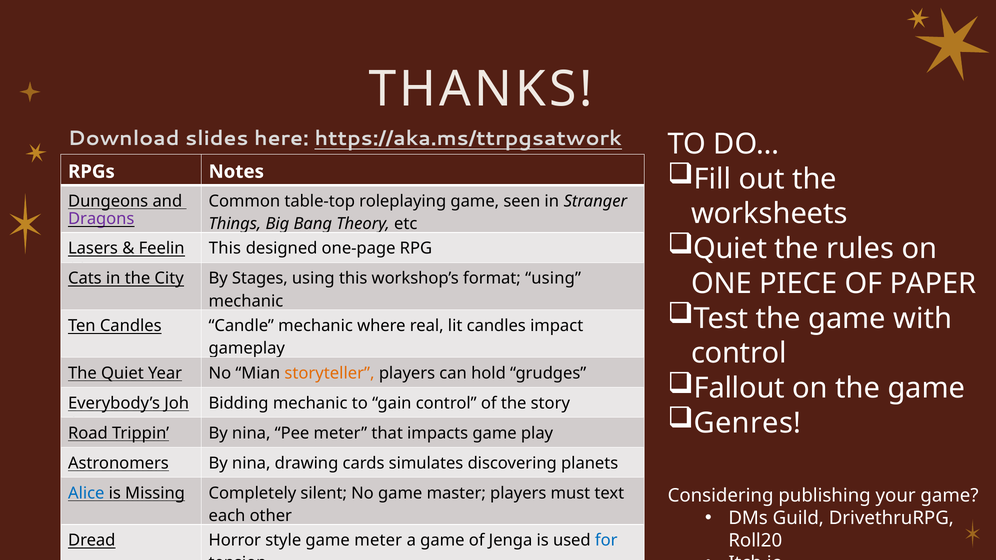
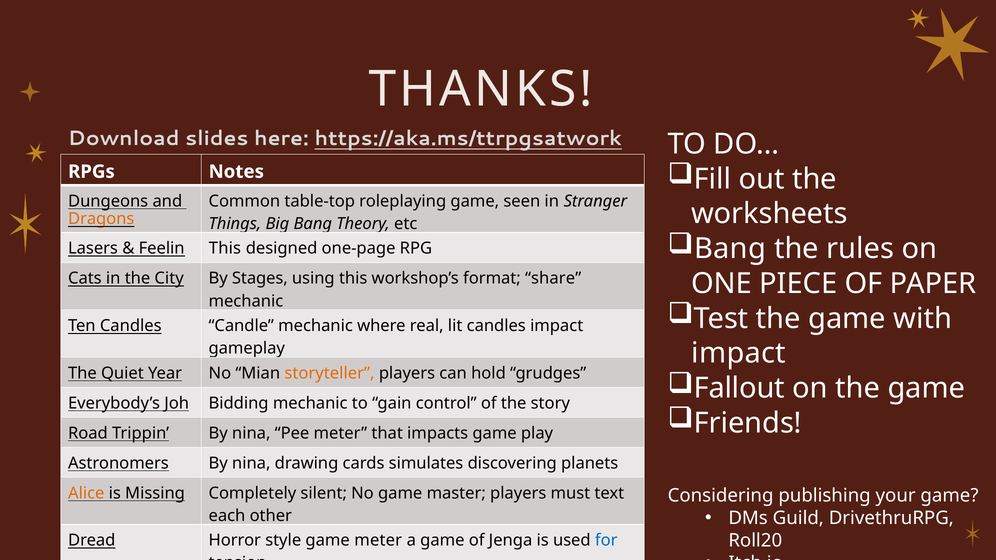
Dragons colour: purple -> orange
Quiet at (730, 249): Quiet -> Bang
format using: using -> share
control at (739, 353): control -> impact
Genres: Genres -> Friends
Alice colour: blue -> orange
